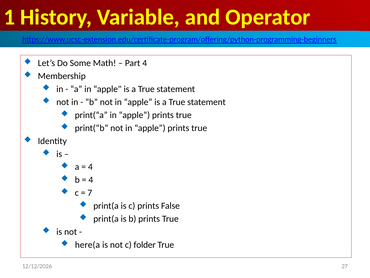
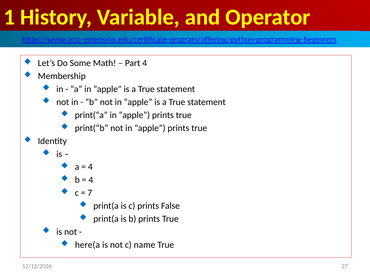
folder: folder -> name
